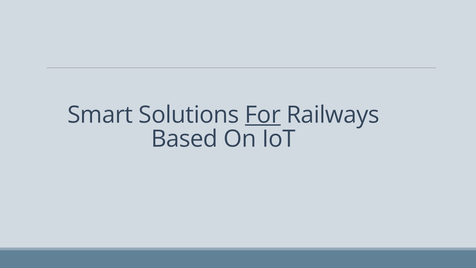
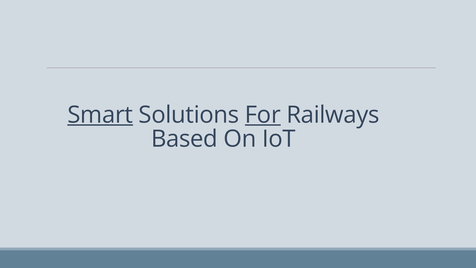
Smart underline: none -> present
